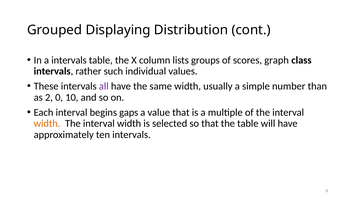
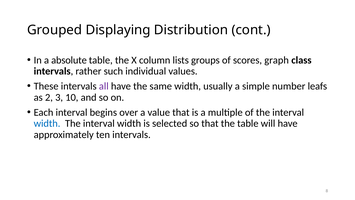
a intervals: intervals -> absolute
than: than -> leafs
0: 0 -> 3
gaps: gaps -> over
width at (47, 123) colour: orange -> blue
